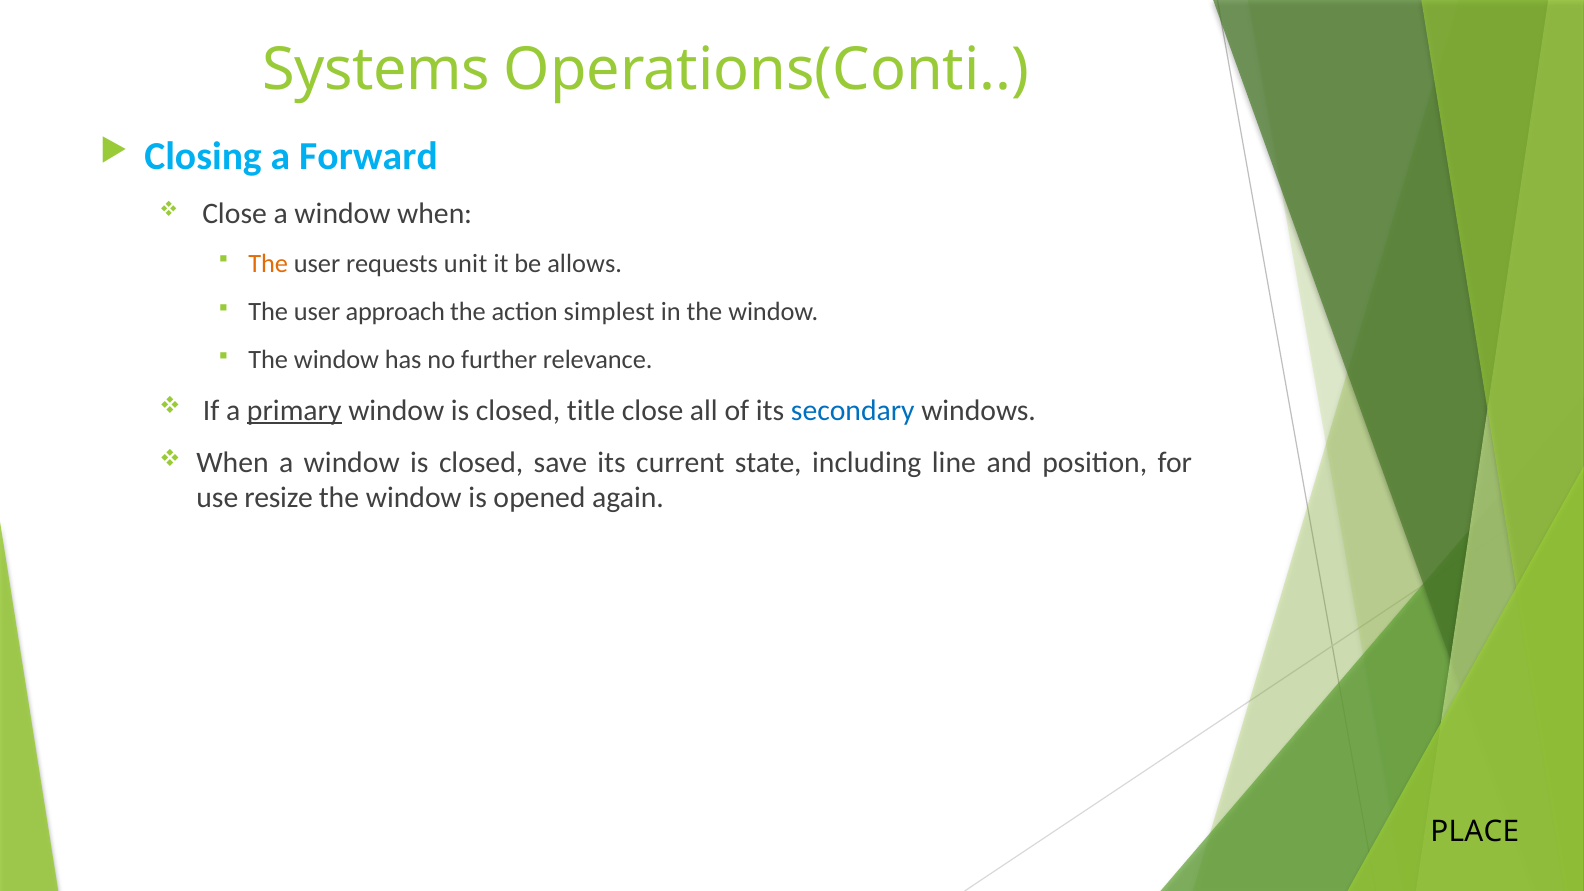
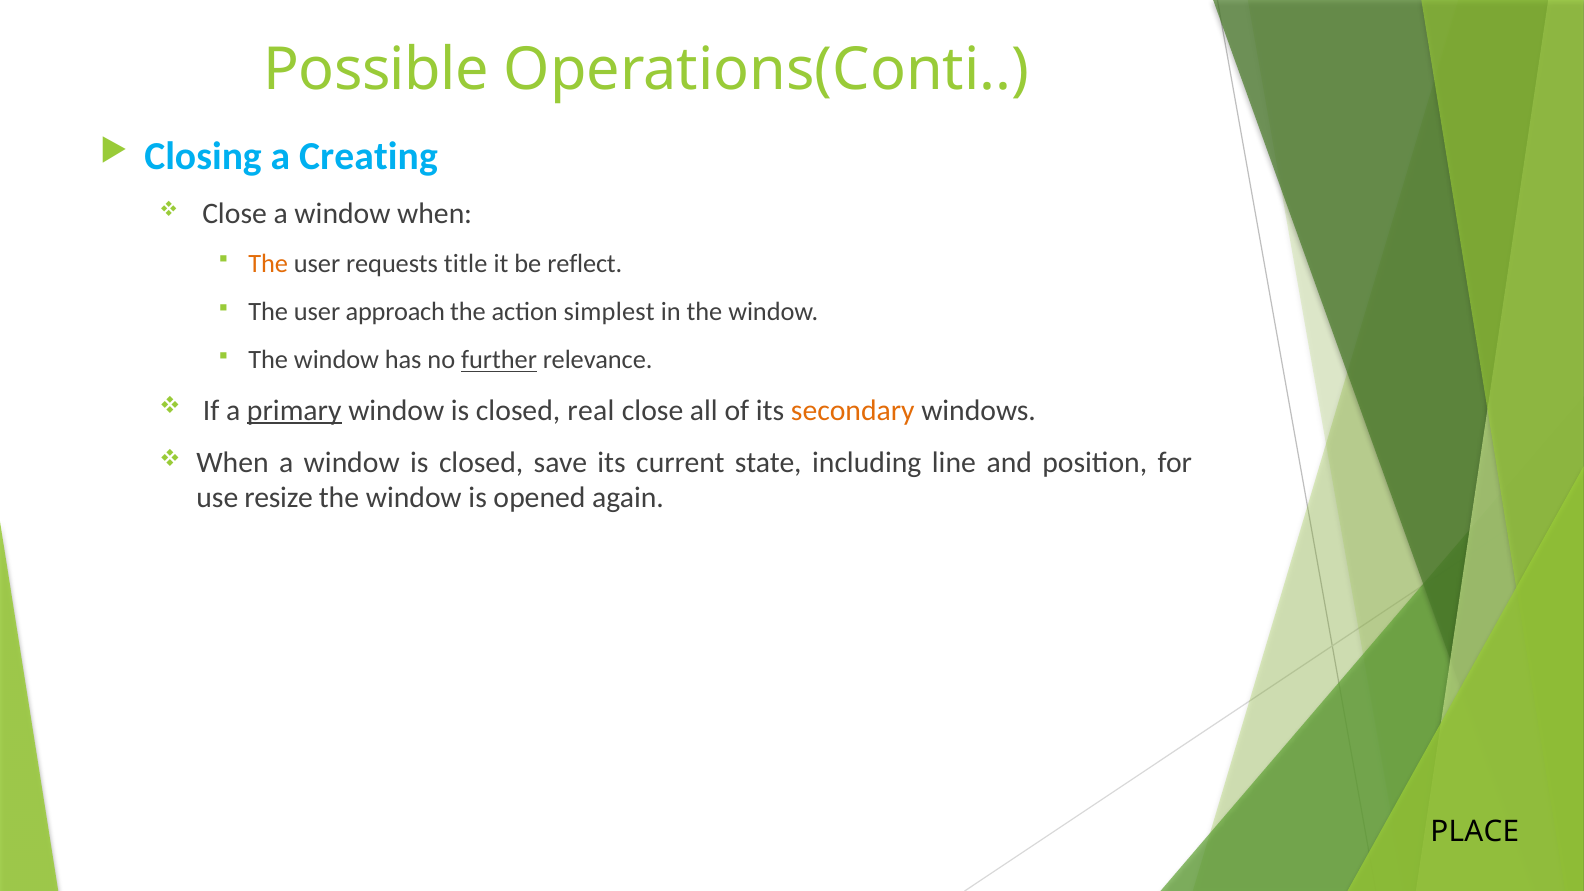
Systems: Systems -> Possible
Forward: Forward -> Creating
unit: unit -> title
allows: allows -> reflect
further underline: none -> present
title: title -> real
secondary colour: blue -> orange
